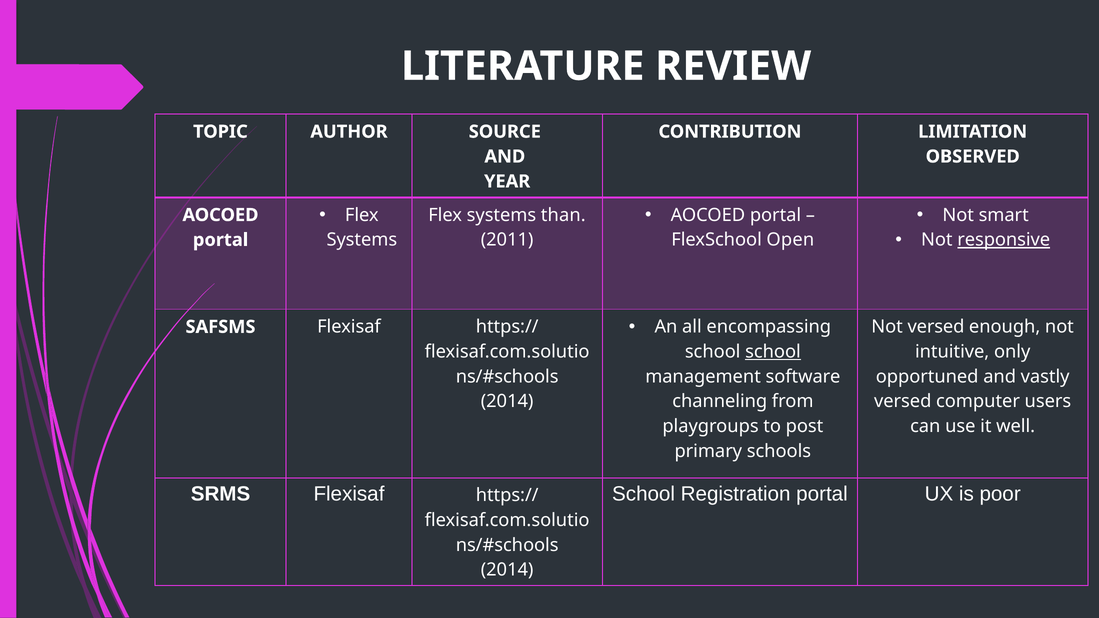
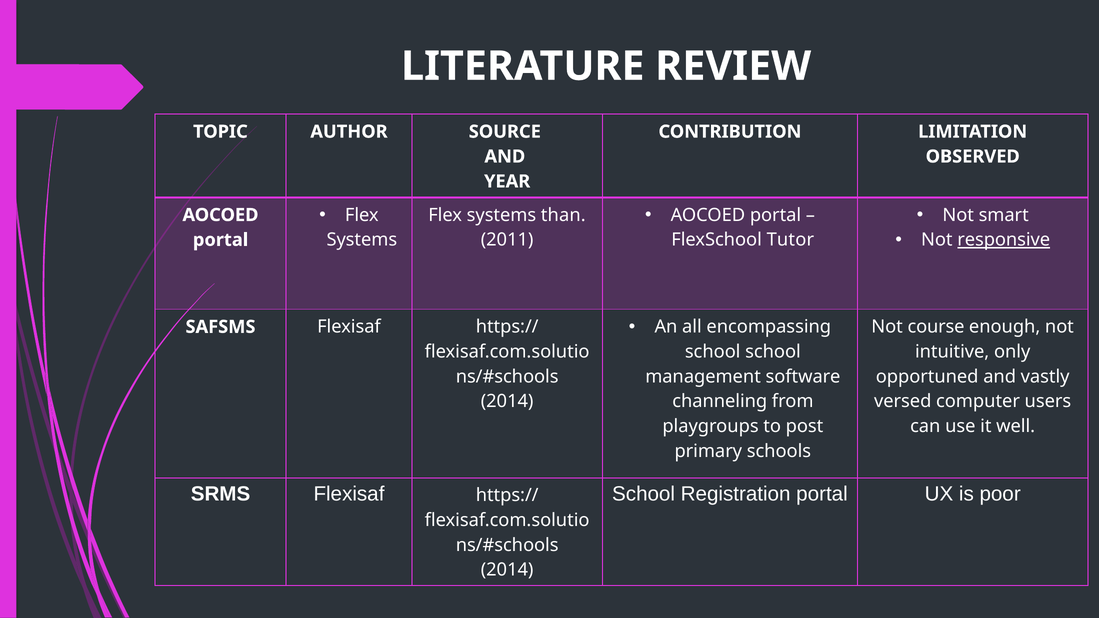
Open: Open -> Tutor
Not versed: versed -> course
school at (773, 352) underline: present -> none
